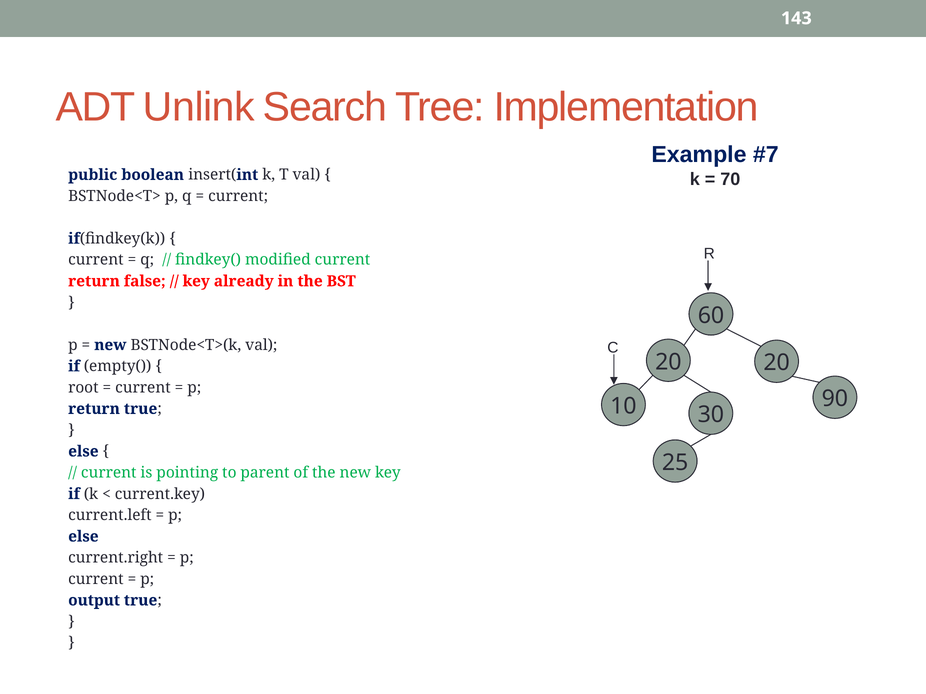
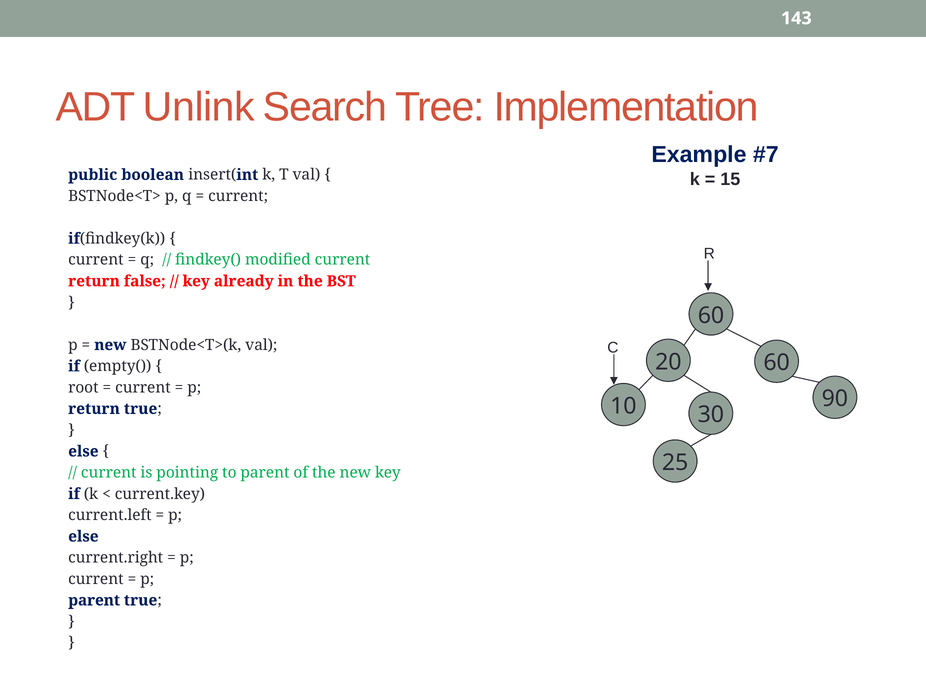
70: 70 -> 15
20 20: 20 -> 60
output at (94, 601): output -> parent
